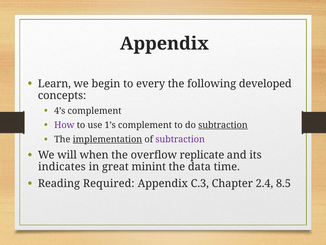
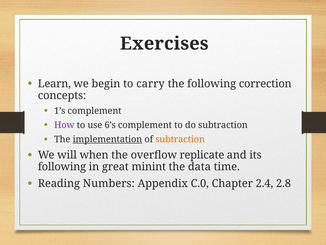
Appendix at (164, 44): Appendix -> Exercises
every: every -> carry
developed: developed -> correction
4’s: 4’s -> 1’s
1’s: 1’s -> 6’s
subtraction at (223, 125) underline: present -> none
subtraction at (180, 139) colour: purple -> orange
indicates at (62, 167): indicates -> following
Required: Required -> Numbers
C.3: C.3 -> C.0
8.5: 8.5 -> 2.8
